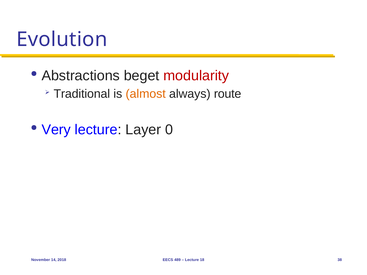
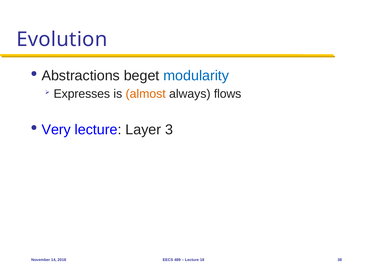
modularity colour: red -> blue
Traditional: Traditional -> Expresses
route: route -> flows
0: 0 -> 3
